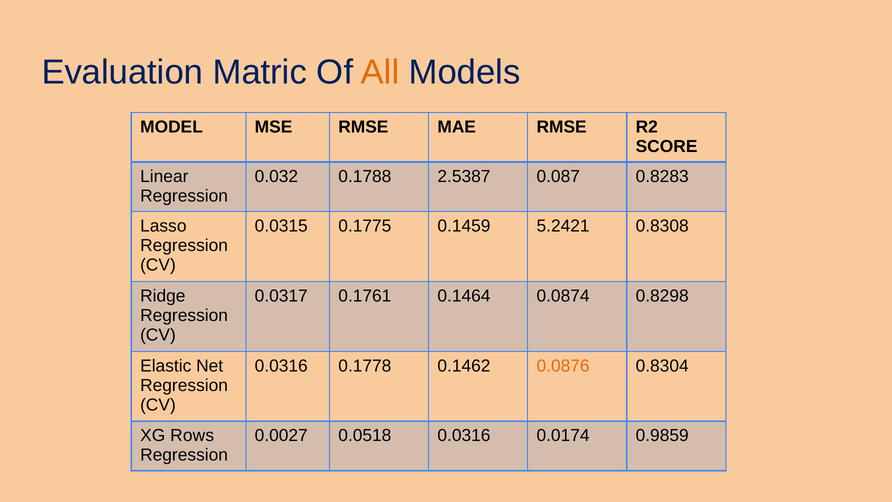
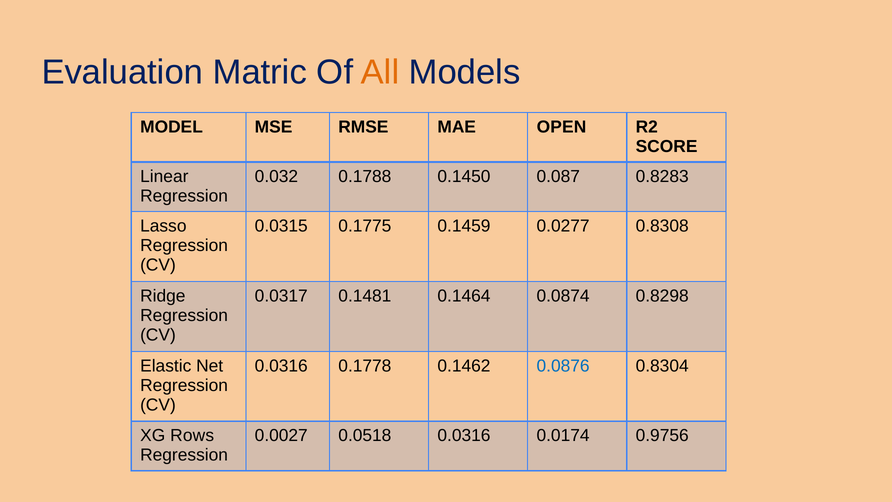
MAE RMSE: RMSE -> OPEN
2.5387: 2.5387 -> 0.1450
5.2421: 5.2421 -> 0.0277
0.1761: 0.1761 -> 0.1481
0.0876 colour: orange -> blue
0.9859: 0.9859 -> 0.9756
